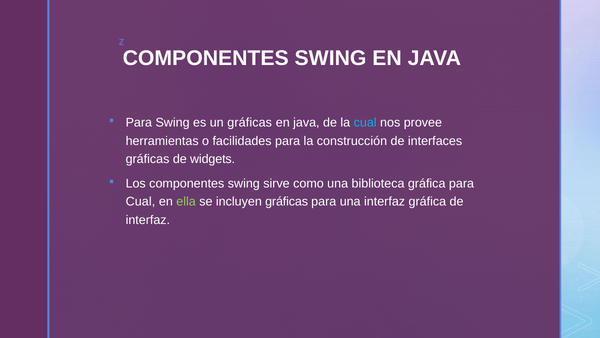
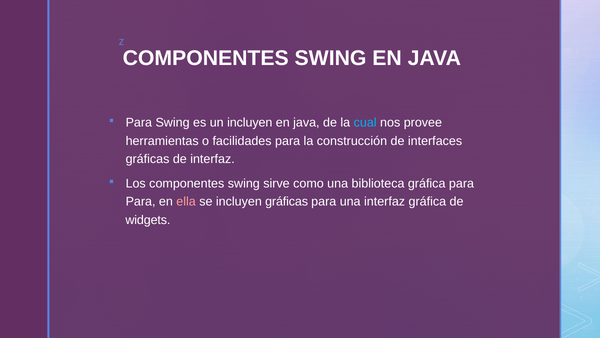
un gráficas: gráficas -> incluyen
de widgets: widgets -> interfaz
Cual at (140, 202): Cual -> Para
ella colour: light green -> pink
interfaz at (148, 220): interfaz -> widgets
